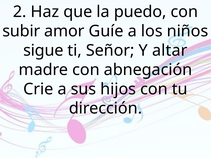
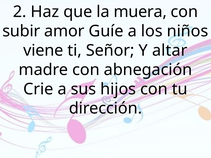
puedo: puedo -> muera
sigue: sigue -> viene
